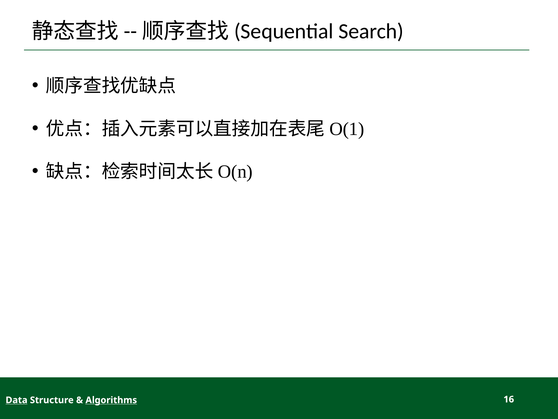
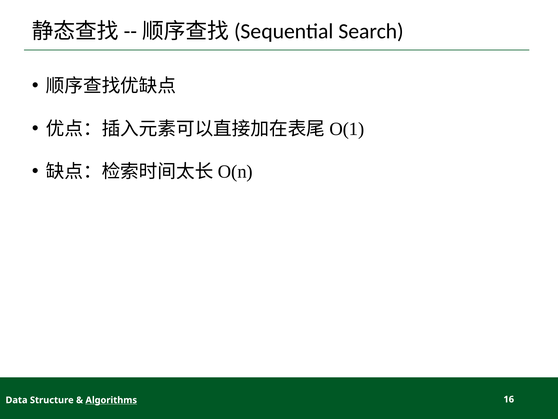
Data underline: present -> none
